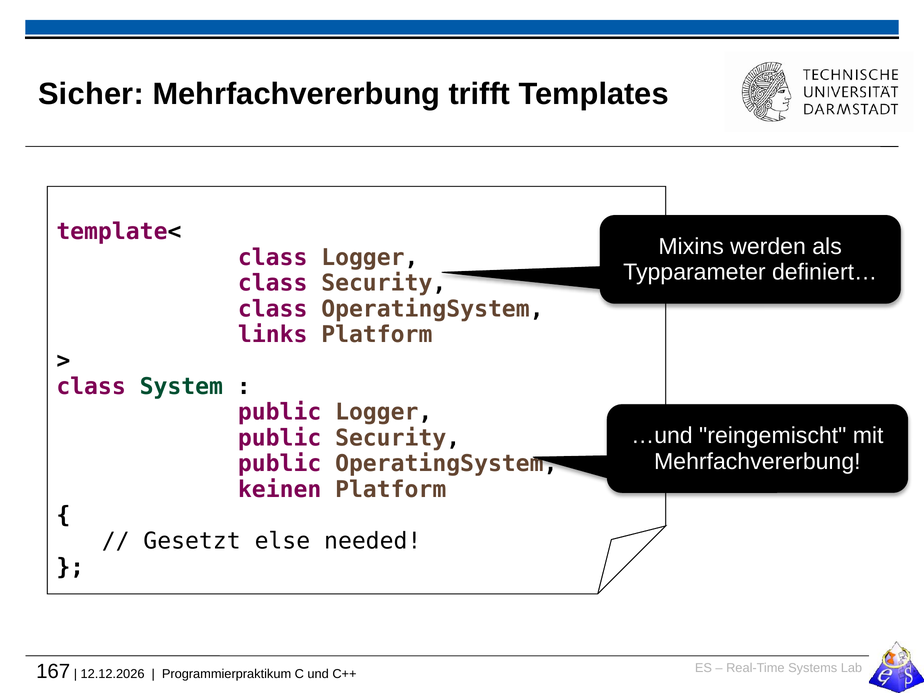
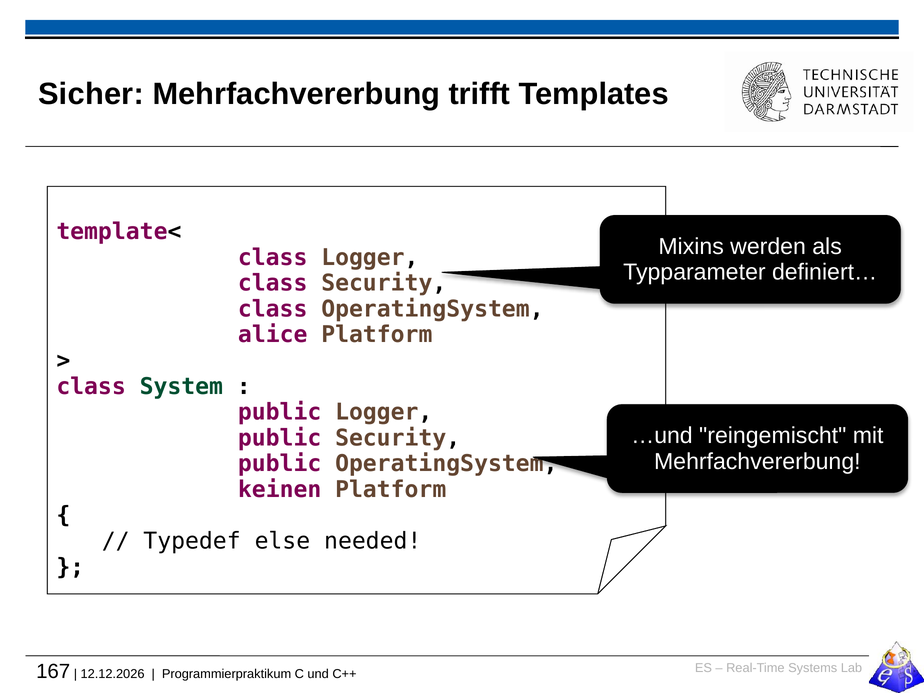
links: links -> alice
Gesetzt: Gesetzt -> Typedef
